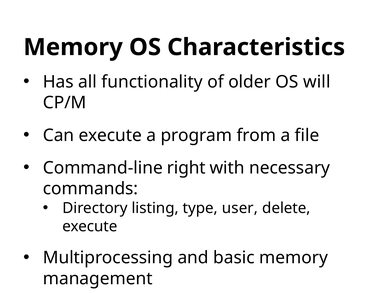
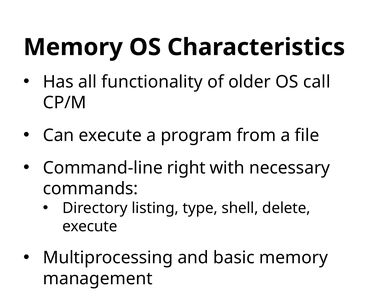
will: will -> call
user: user -> shell
